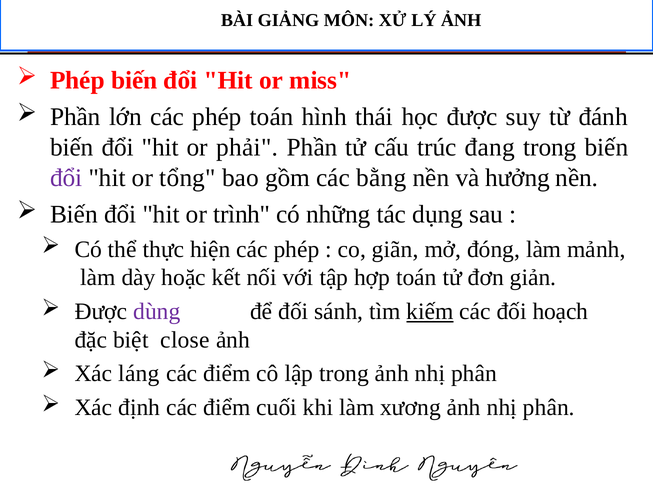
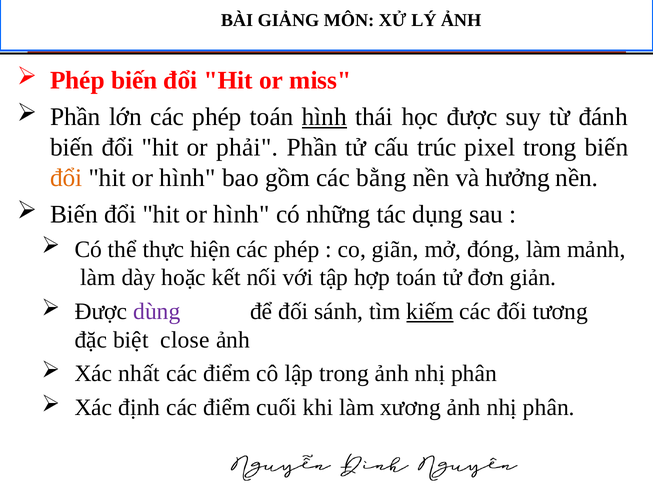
hình at (324, 117) underline: none -> present
đang: đang -> pixel
đổi at (66, 178) colour: purple -> orange
tổng at (188, 178): tổng -> hình
trình at (242, 215): trình -> hình
hoạch: hoạch -> tương
láng: láng -> nhất
